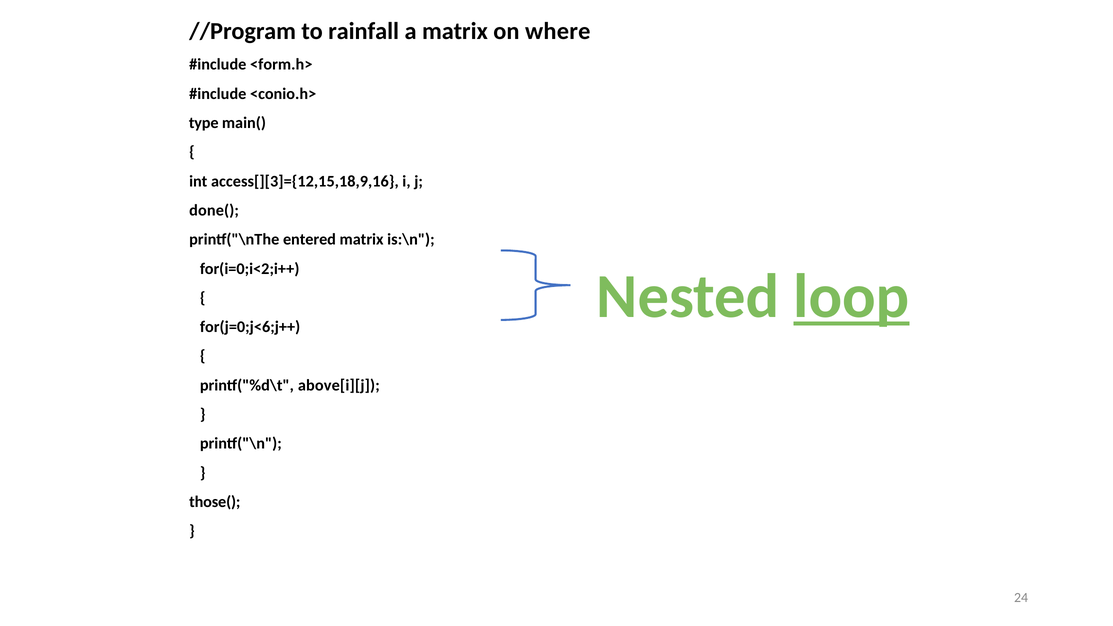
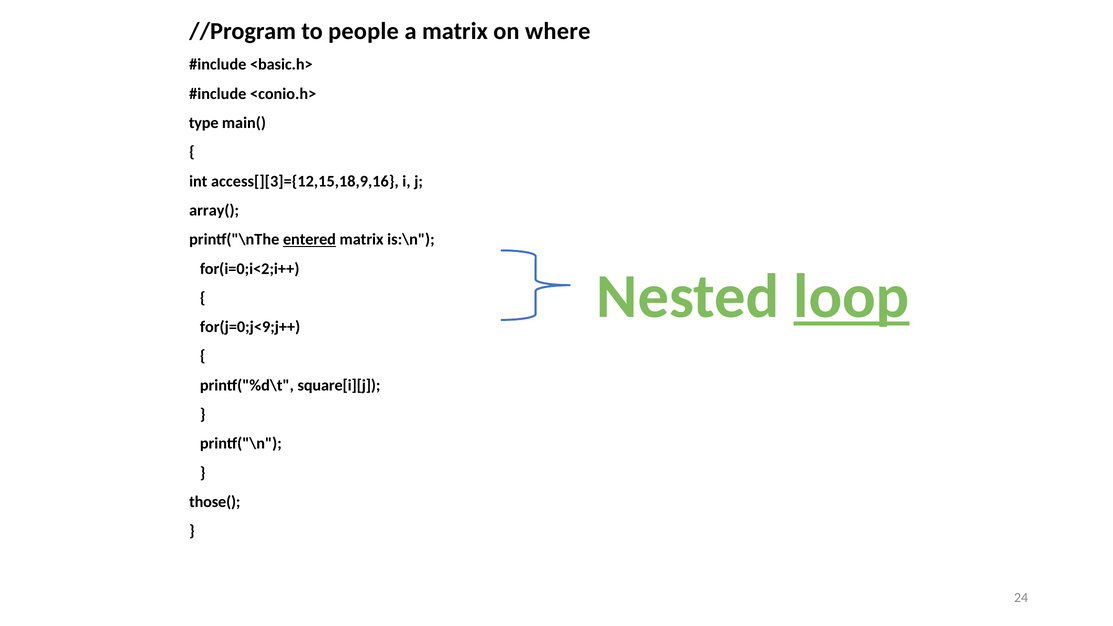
rainfall: rainfall -> people
<form.h>: <form.h> -> <basic.h>
done(: done( -> array(
entered underline: none -> present
for(j=0;j<6;j++: for(j=0;j<6;j++ -> for(j=0;j<9;j++
above[i][j: above[i][j -> square[i][j
